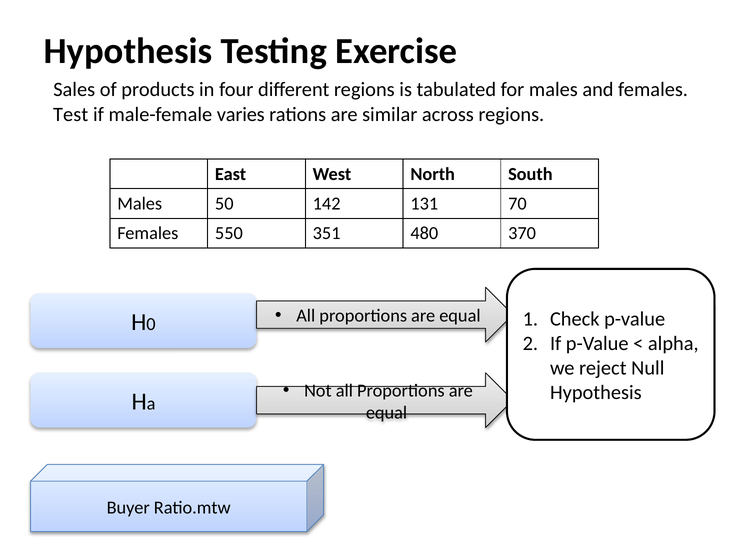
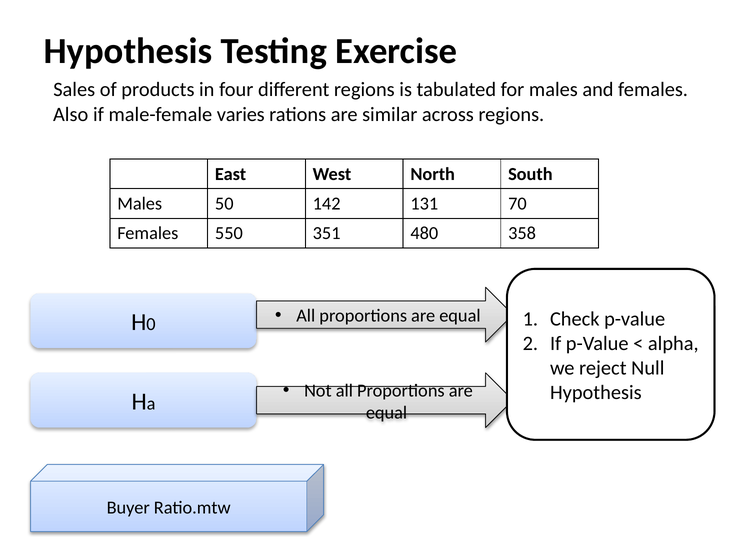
Test: Test -> Also
370: 370 -> 358
